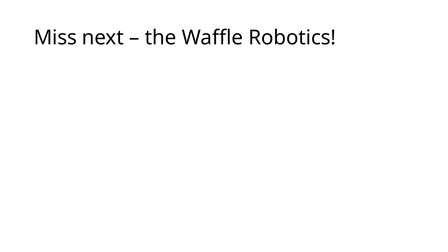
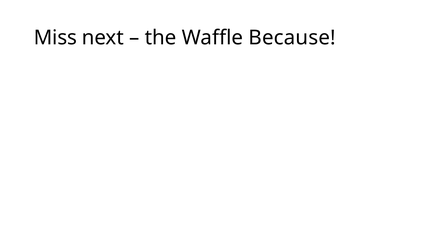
Robotics: Robotics -> Because
